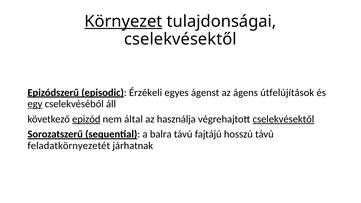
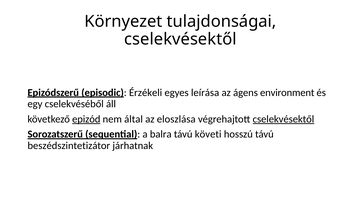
Környezet underline: present -> none
ágenst: ágenst -> leírása
útfelújítások: útfelújítások -> environment
egy underline: present -> none
használja: használja -> eloszlása
fajtájú: fajtájú -> követi
feladatkörnyezetét: feladatkörnyezetét -> beszédszintetizátor
